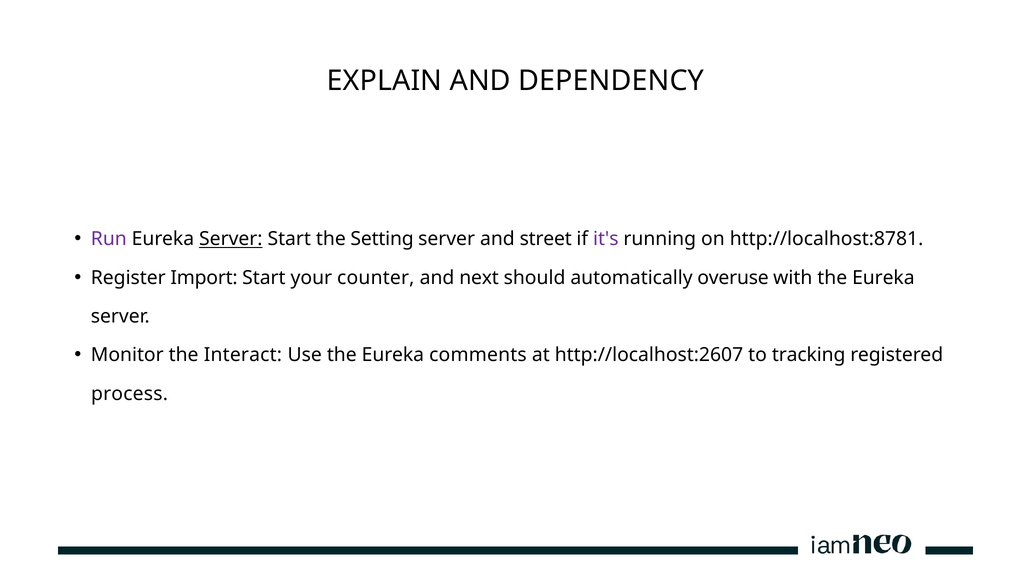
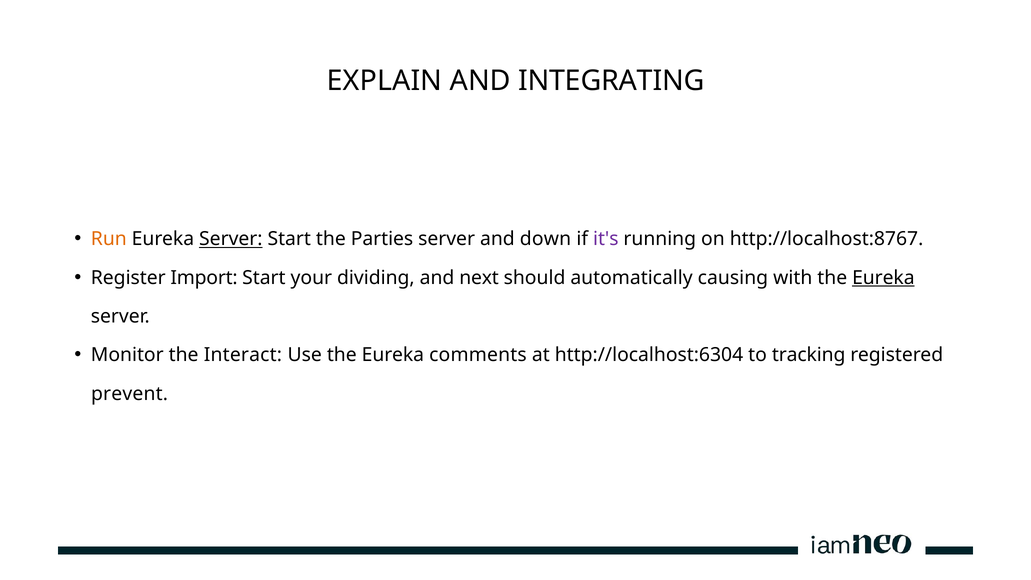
DEPENDENCY: DEPENDENCY -> INTEGRATING
Run colour: purple -> orange
Setting: Setting -> Parties
street: street -> down
http://localhost:8781: http://localhost:8781 -> http://localhost:8767
counter: counter -> dividing
overuse: overuse -> causing
Eureka at (883, 278) underline: none -> present
http://localhost:2607: http://localhost:2607 -> http://localhost:6304
process: process -> prevent
